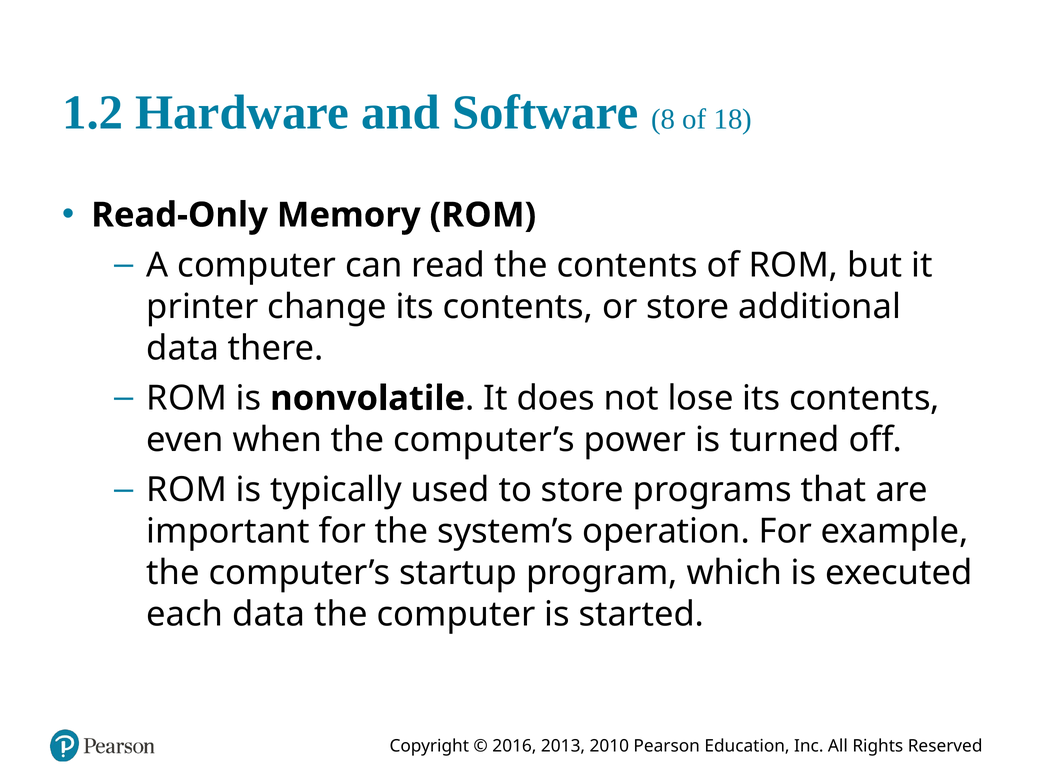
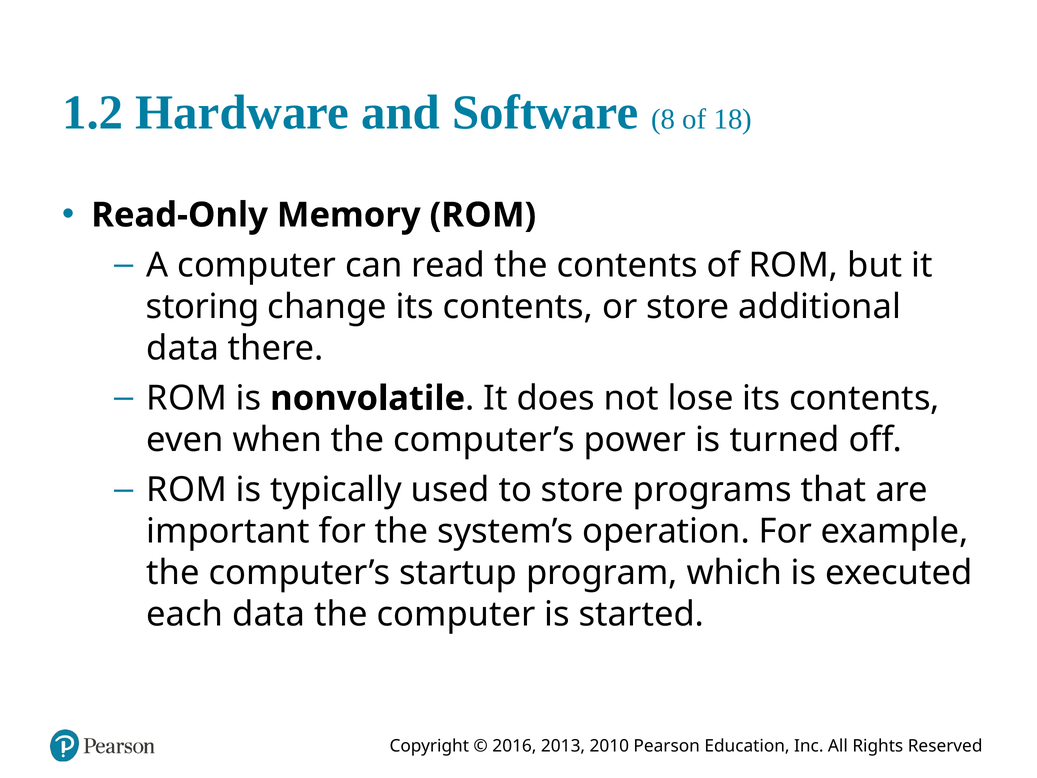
printer: printer -> storing
